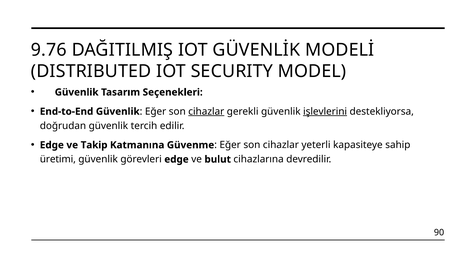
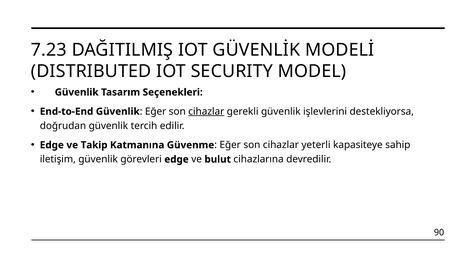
9.76: 9.76 -> 7.23
işlevlerini underline: present -> none
üretimi: üretimi -> iletişim
